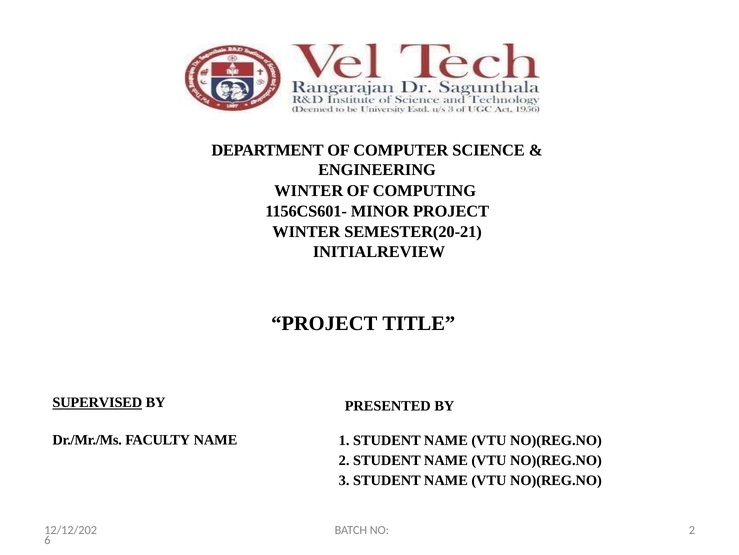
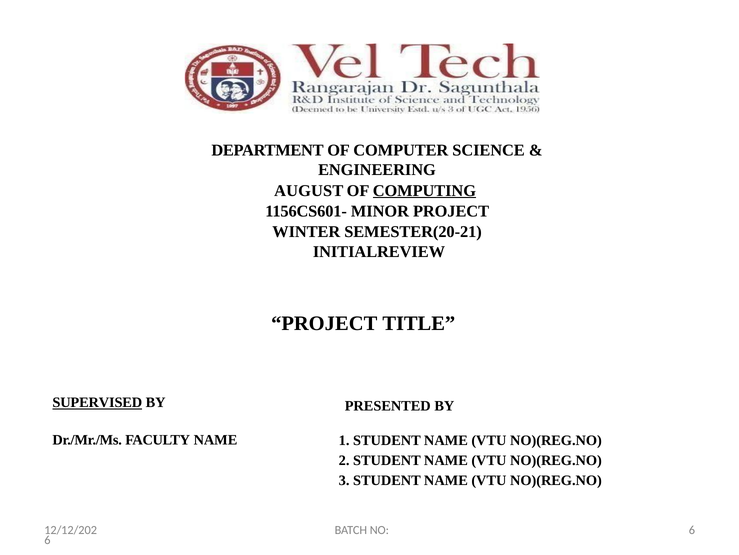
WINTER at (309, 190): WINTER -> AUGUST
COMPUTING underline: none -> present
NO 2: 2 -> 6
